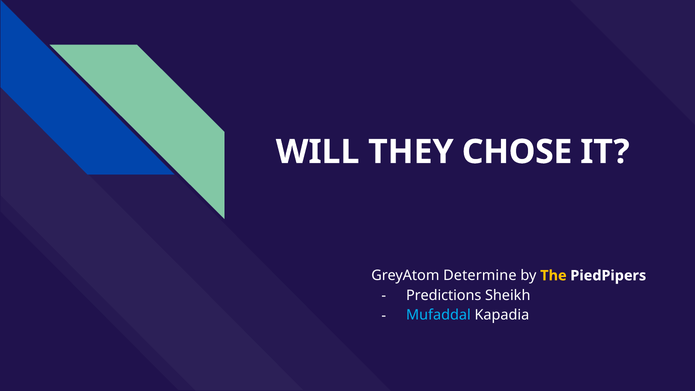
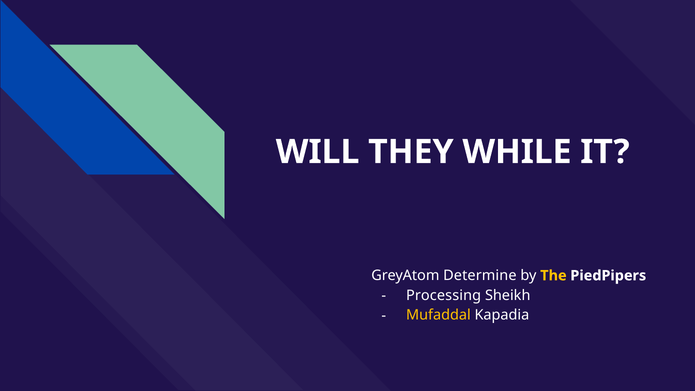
CHOSE: CHOSE -> WHILE
Predictions: Predictions -> Processing
Mufaddal colour: light blue -> yellow
